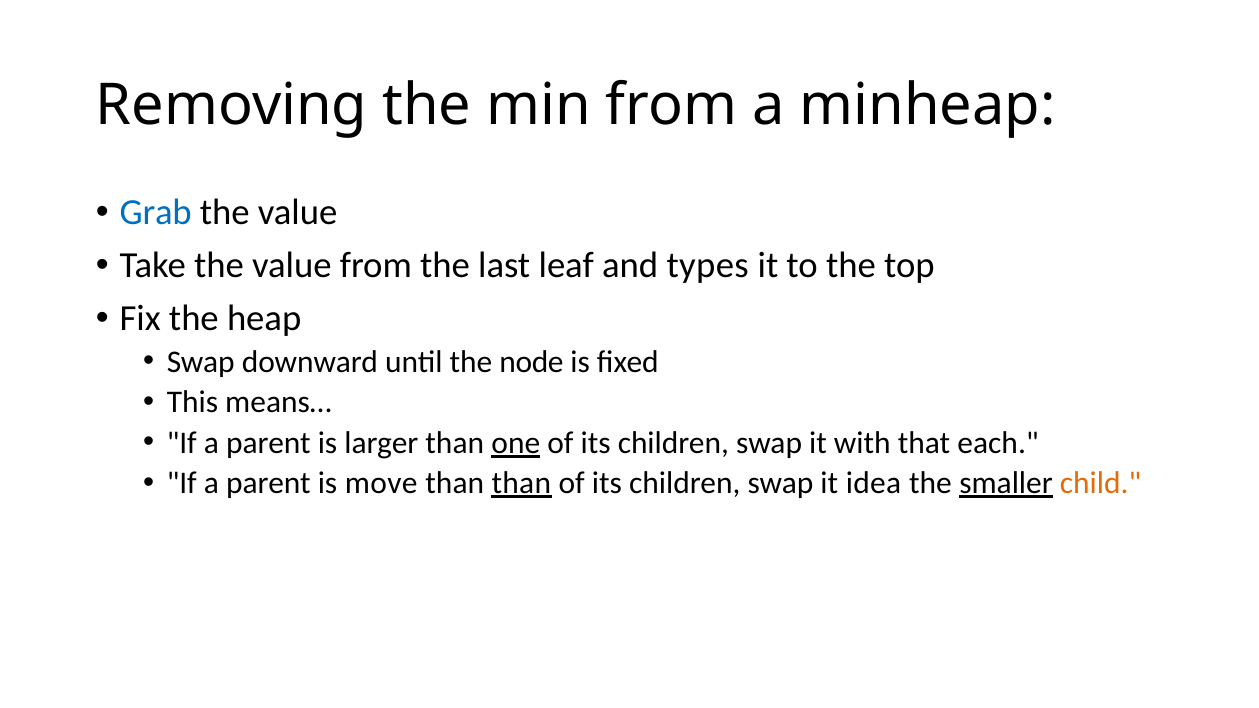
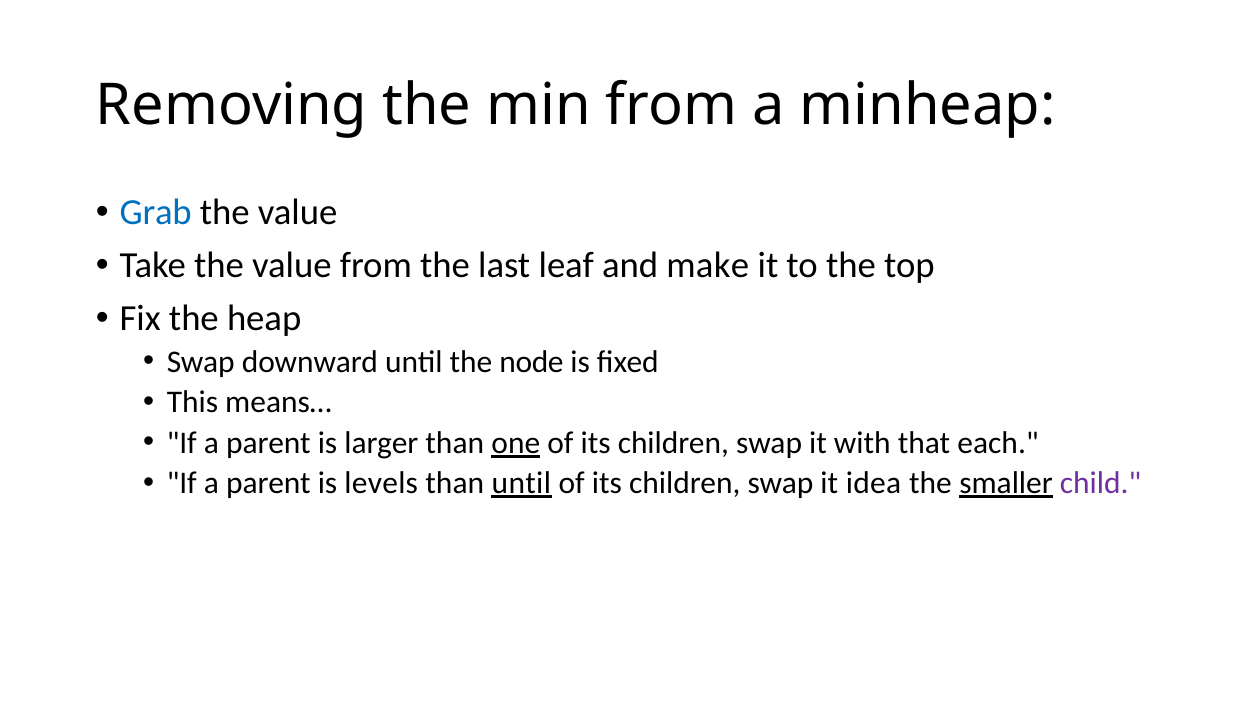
types: types -> make
move: move -> levels
than than: than -> until
child colour: orange -> purple
